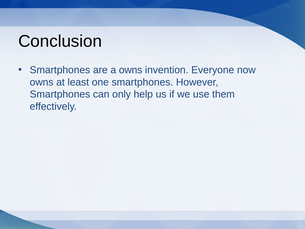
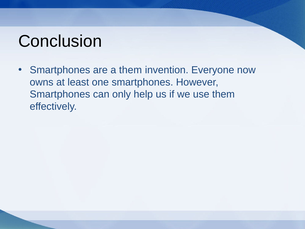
a owns: owns -> them
